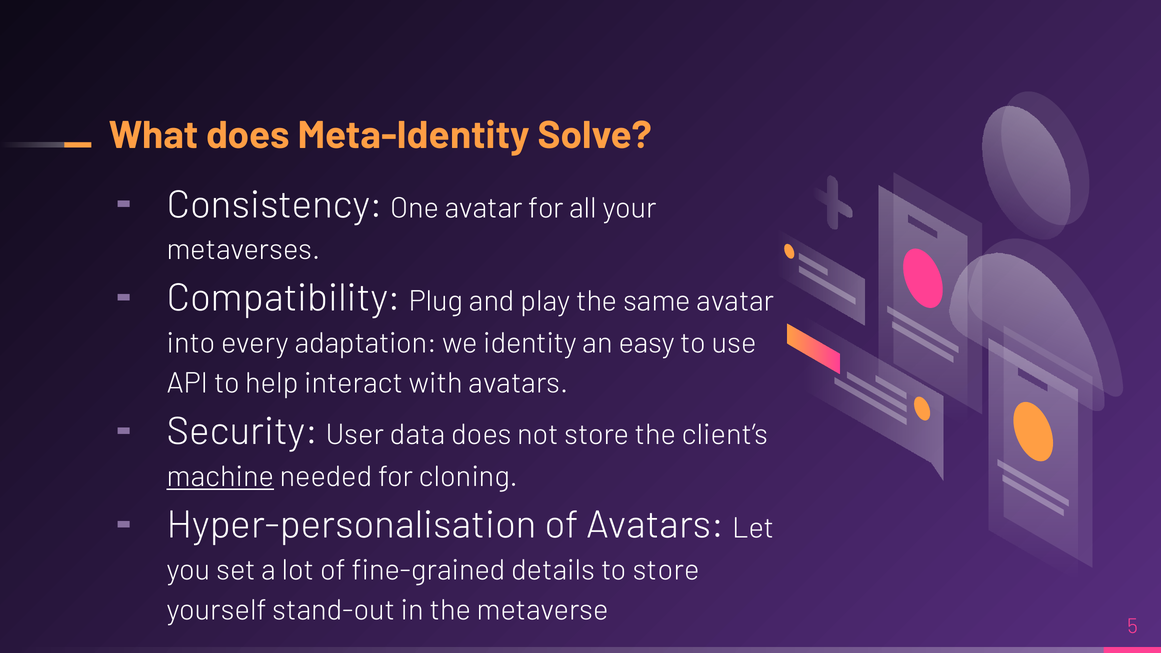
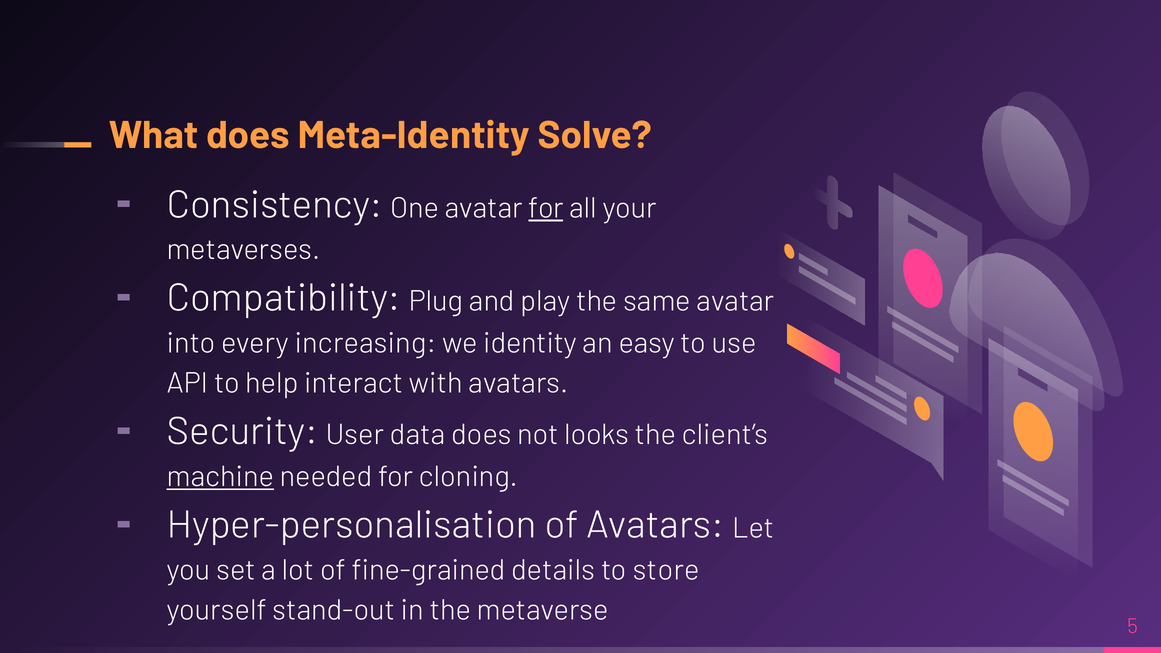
for at (546, 208) underline: none -> present
adaptation: adaptation -> increasing
not store: store -> looks
